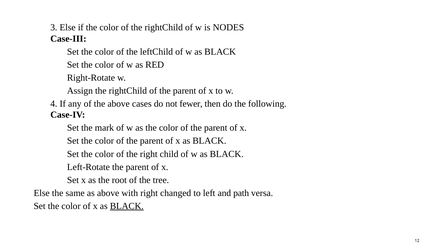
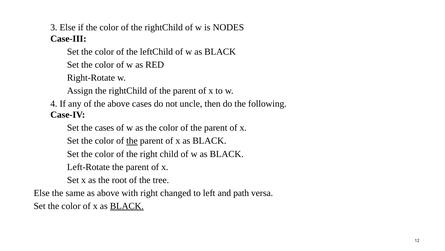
fewer: fewer -> uncle
the mark: mark -> cases
the at (132, 141) underline: none -> present
